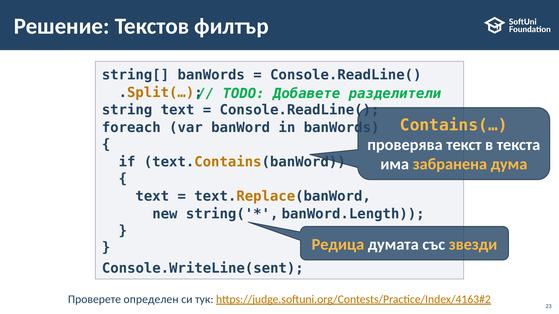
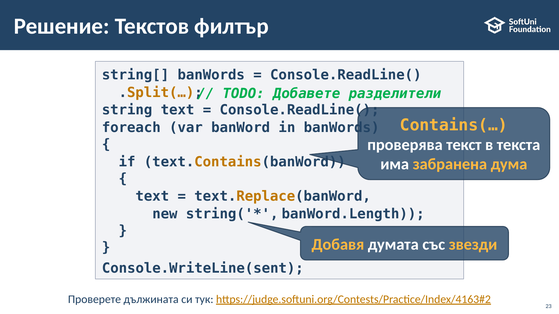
Редица: Редица -> Добавя
определен: определен -> дължината
